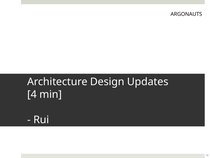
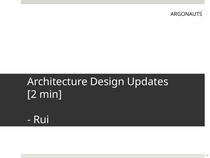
4: 4 -> 2
